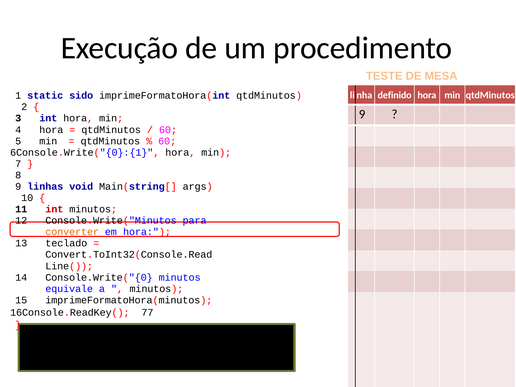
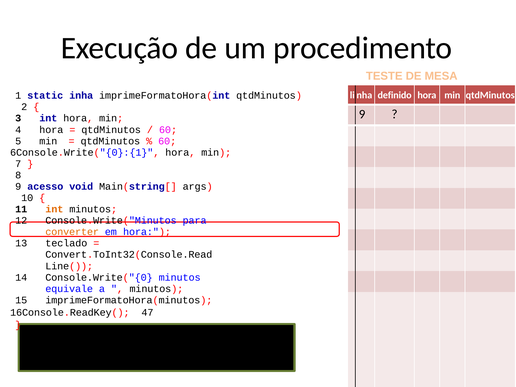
sido: sido -> inha
linhas: linhas -> acesso
int at (54, 209) colour: red -> orange
77: 77 -> 47
